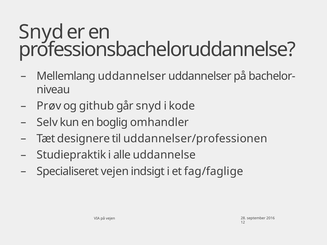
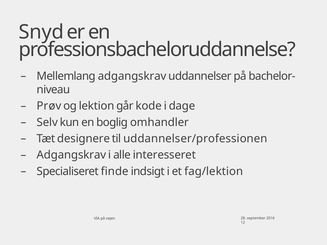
Mellemlang uddannelser: uddannelser -> adgangskrav
github: github -> lektion
går snyd: snyd -> kode
kode: kode -> dage
Studiepraktik at (71, 155): Studiepraktik -> Adgangskrav
uddannelse: uddannelse -> interesseret
Specialiseret vejen: vejen -> finde
fag/faglige: fag/faglige -> fag/lektion
